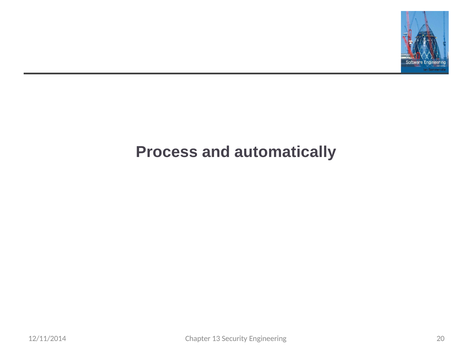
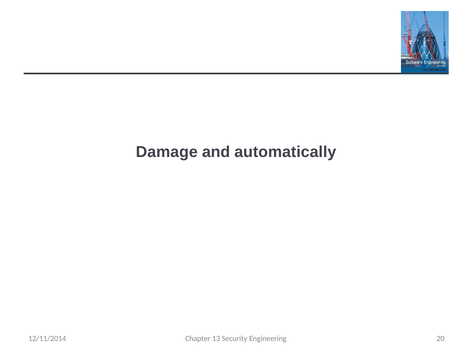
Process: Process -> Damage
